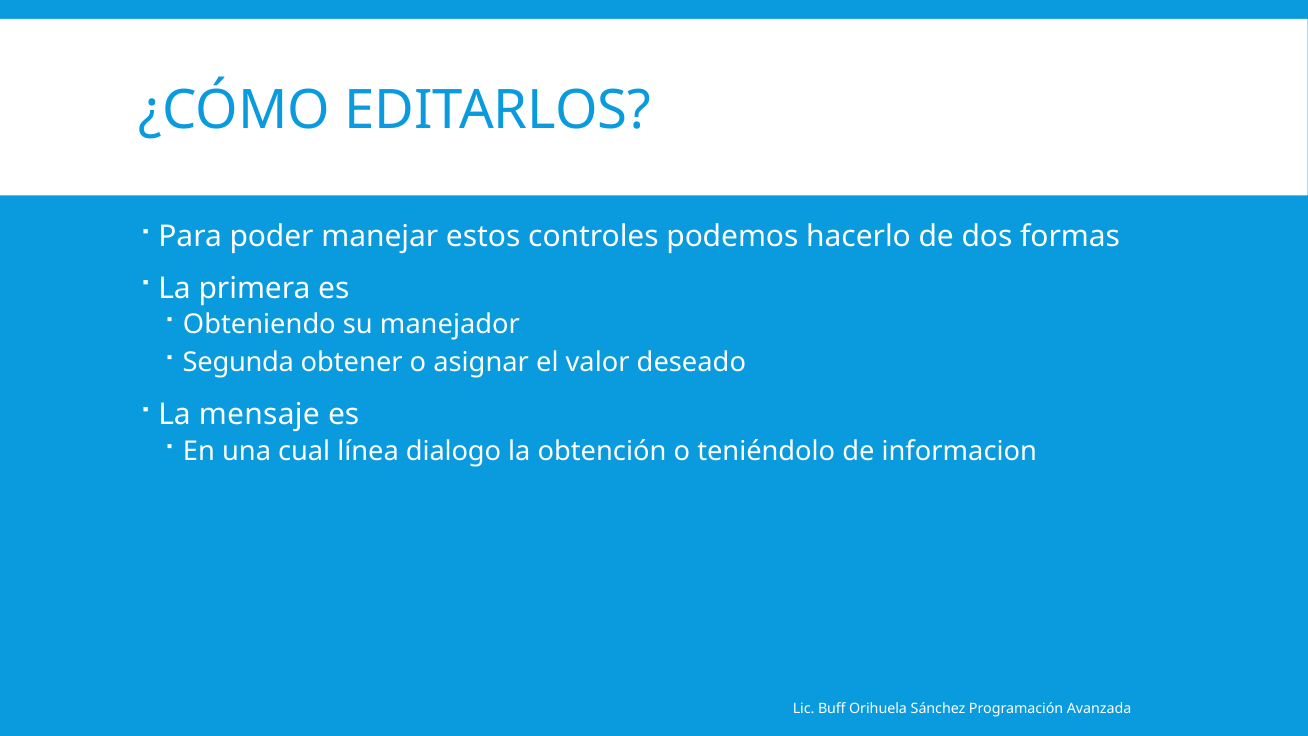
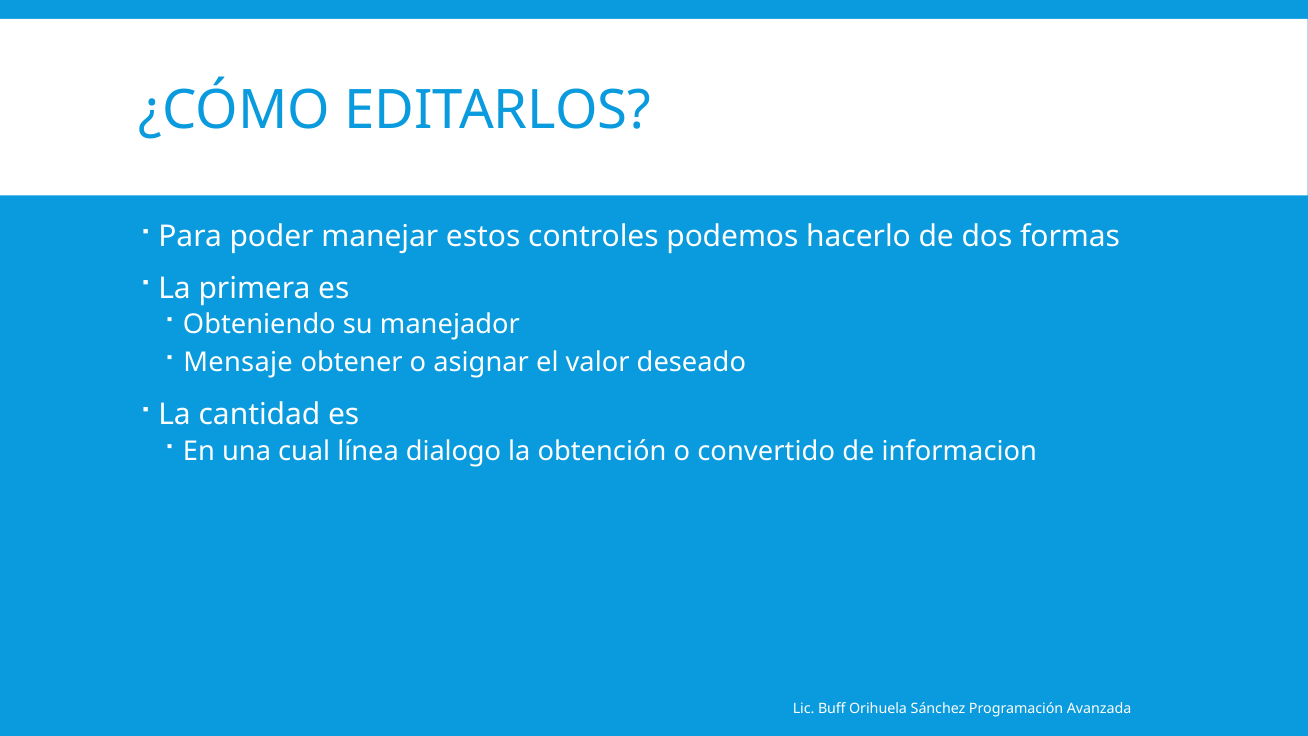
Segunda: Segunda -> Mensaje
mensaje: mensaje -> cantidad
teniéndolo: teniéndolo -> convertido
